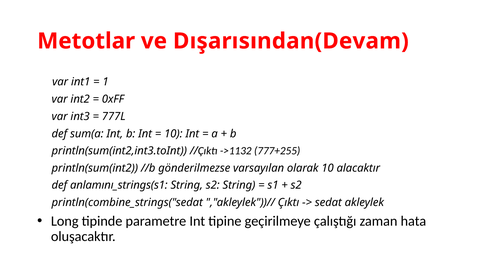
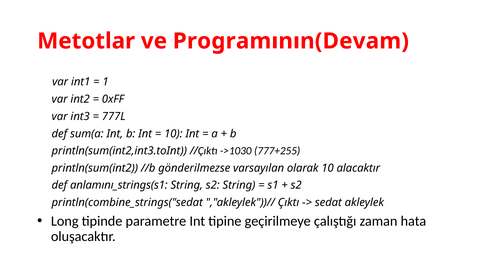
Dışarısından(Devam: Dışarısından(Devam -> Programının(Devam
->1132: ->1132 -> ->1030
